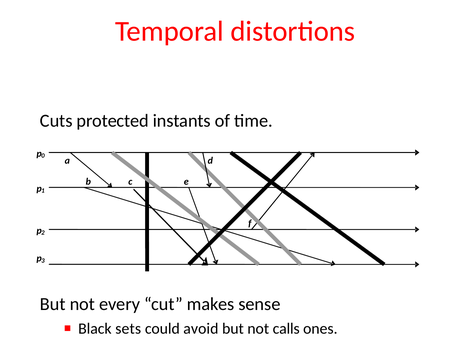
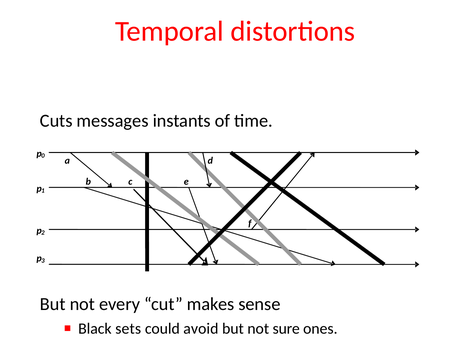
protected: protected -> messages
calls: calls -> sure
